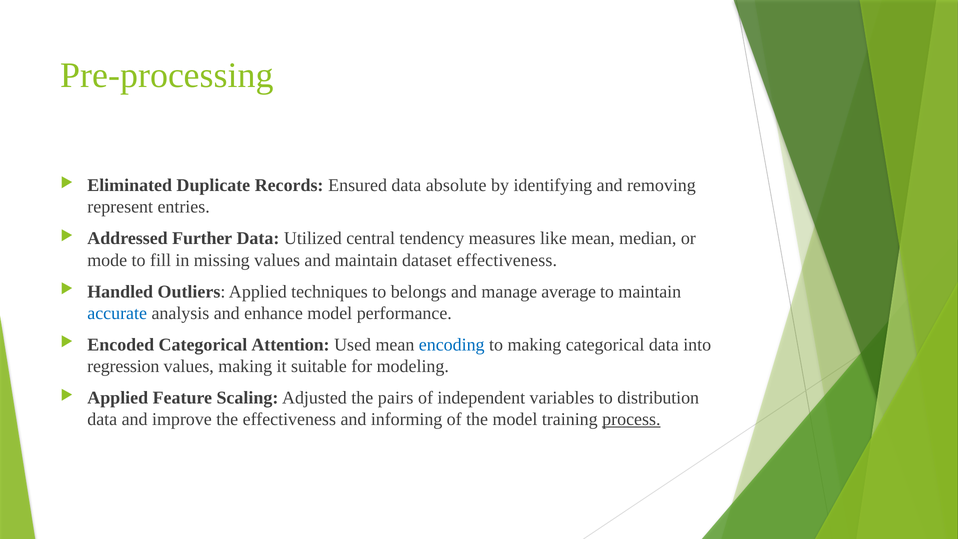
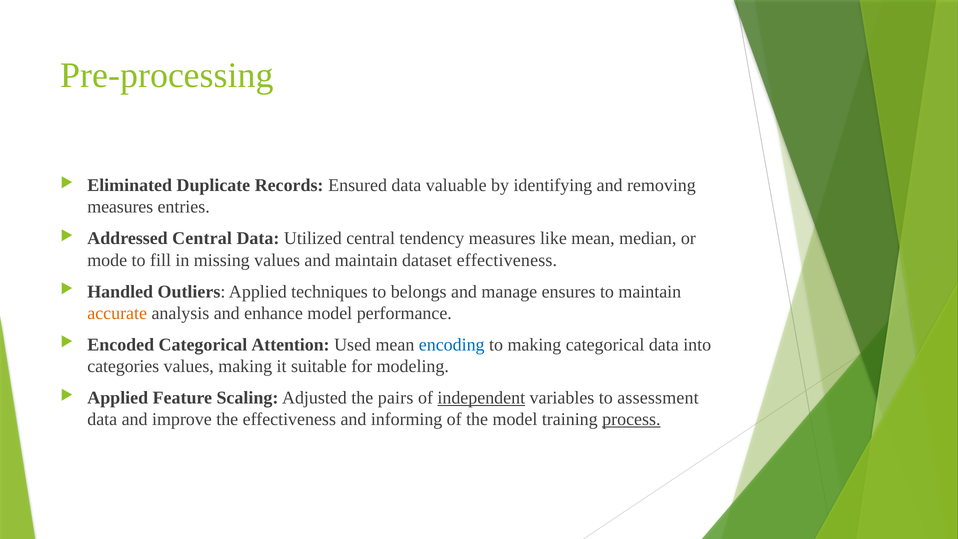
absolute: absolute -> valuable
represent at (120, 207): represent -> measures
Addressed Further: Further -> Central
average: average -> ensures
accurate colour: blue -> orange
regression: regression -> categories
independent underline: none -> present
distribution: distribution -> assessment
